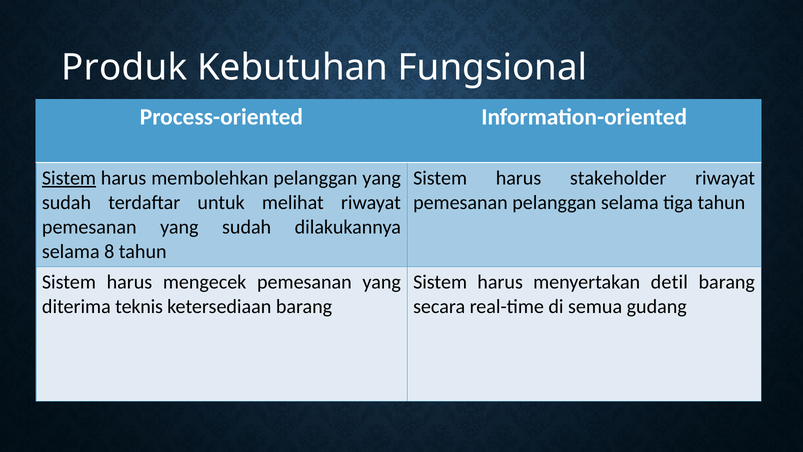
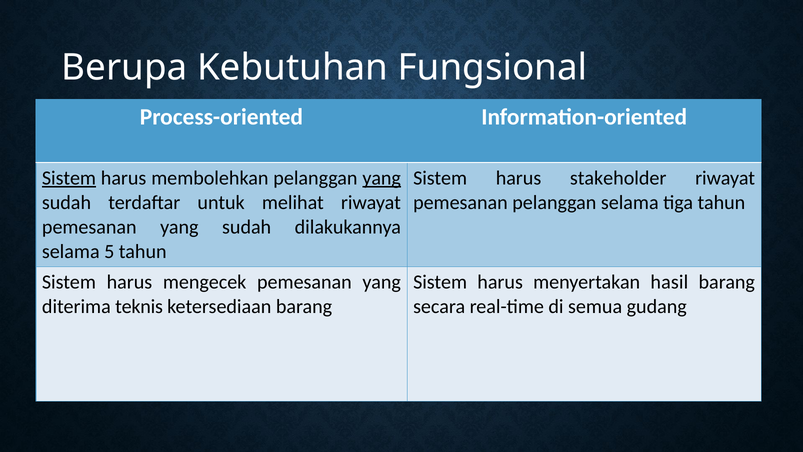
Produk: Produk -> Berupa
yang at (382, 178) underline: none -> present
8: 8 -> 5
detil: detil -> hasil
